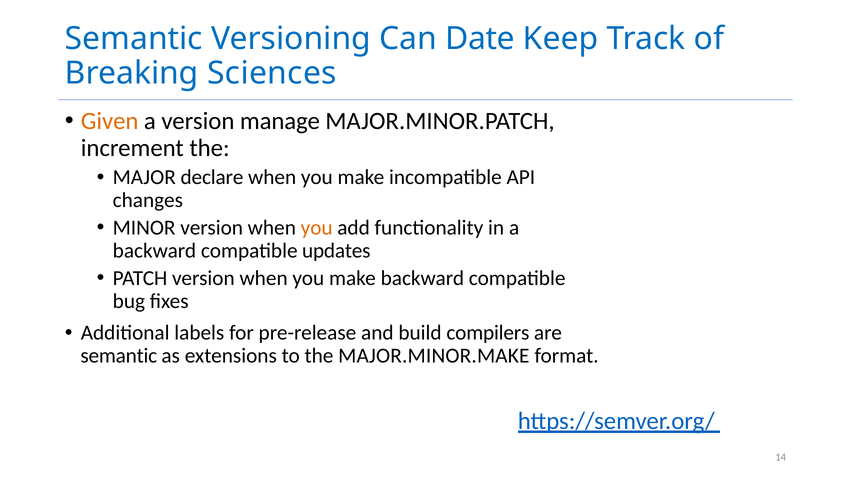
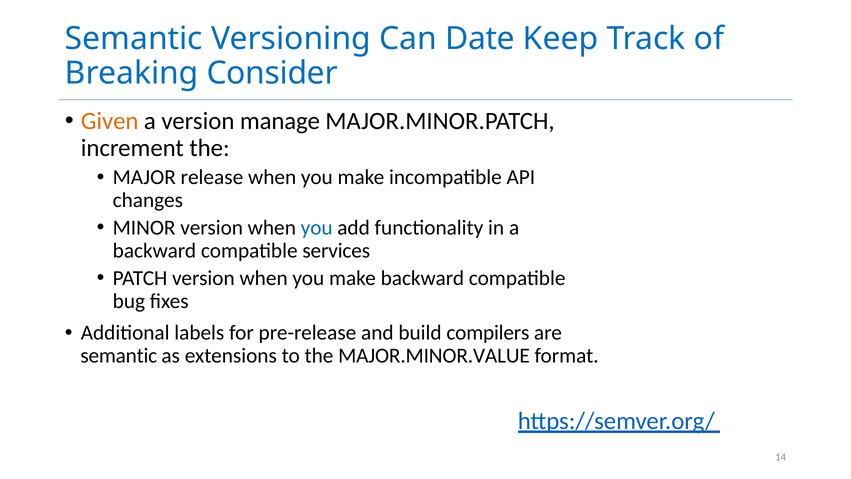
Sciences: Sciences -> Consider
declare: declare -> release
you at (317, 228) colour: orange -> blue
updates: updates -> services
MAJOR.MINOR.MAKE: MAJOR.MINOR.MAKE -> MAJOR.MINOR.VALUE
